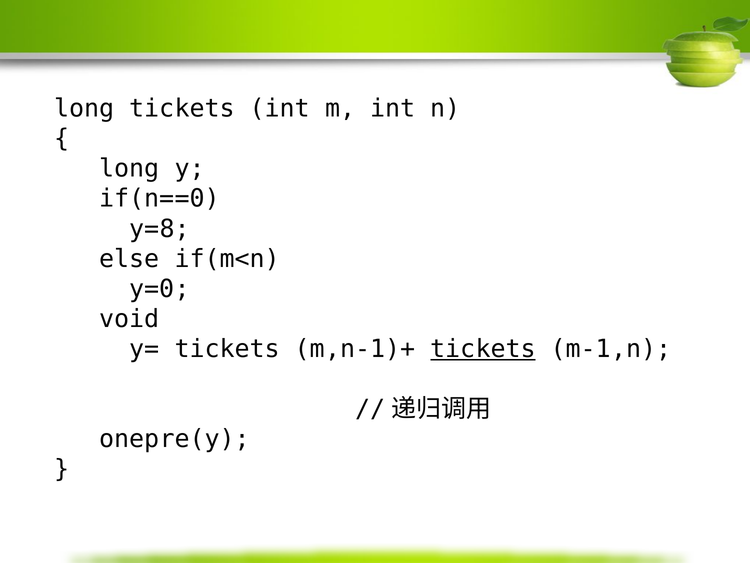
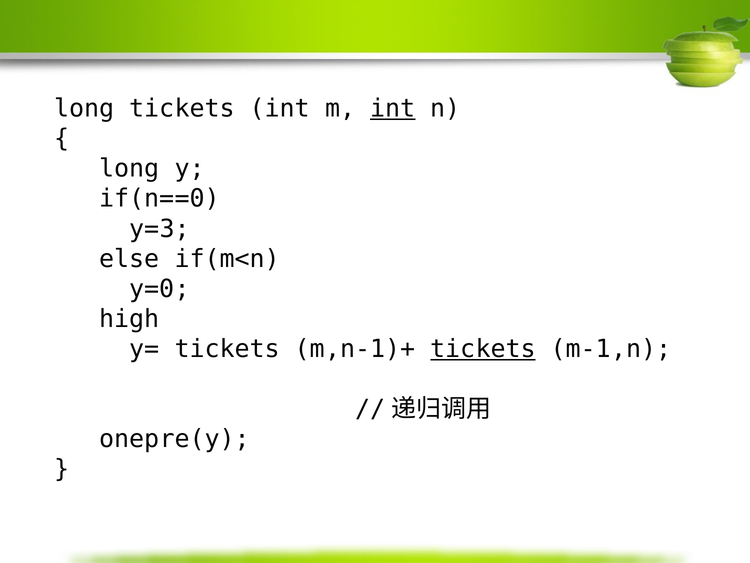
int at (393, 109) underline: none -> present
y=8: y=8 -> y=3
void: void -> high
